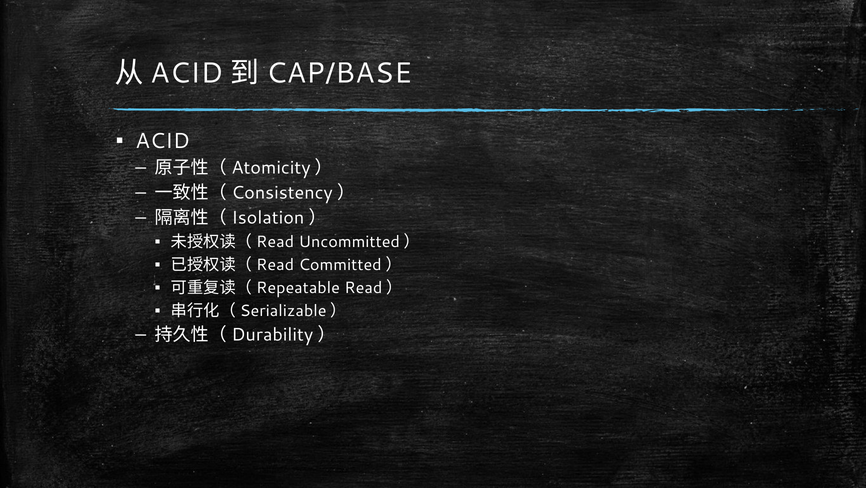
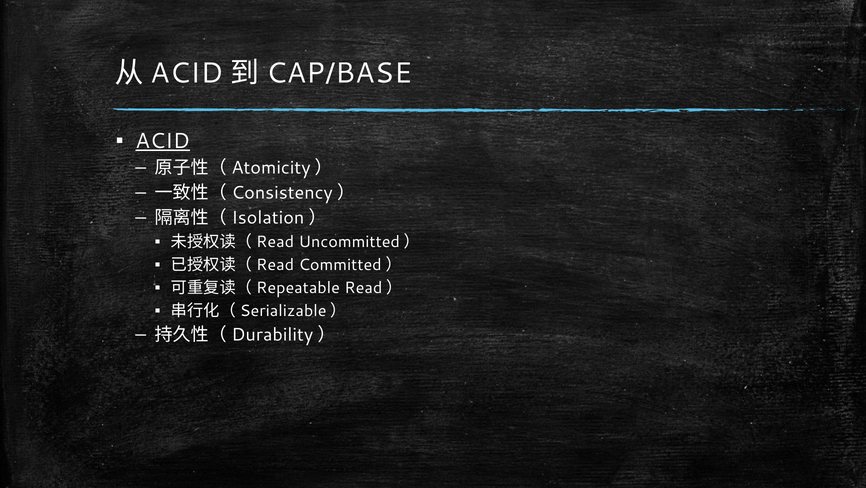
ACID underline: none -> present
